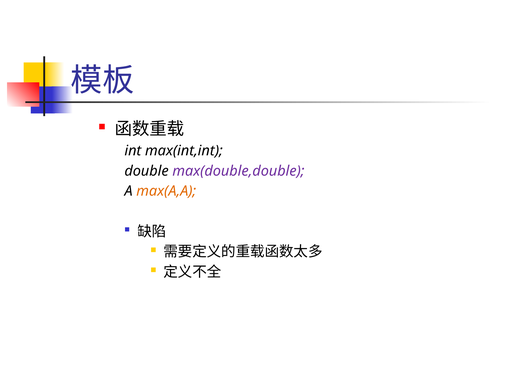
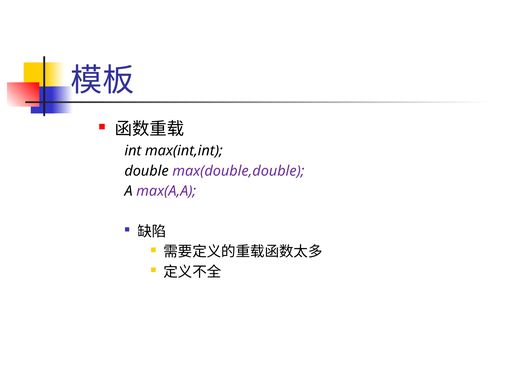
max(A,A colour: orange -> purple
